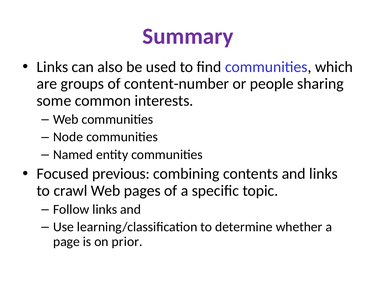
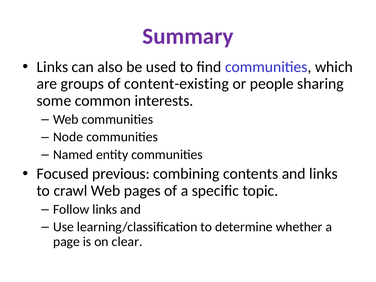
content-number: content-number -> content-existing
prior: prior -> clear
